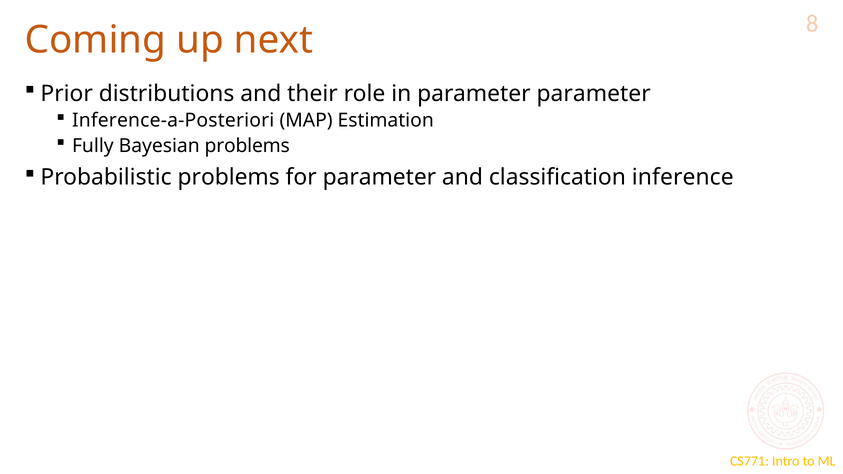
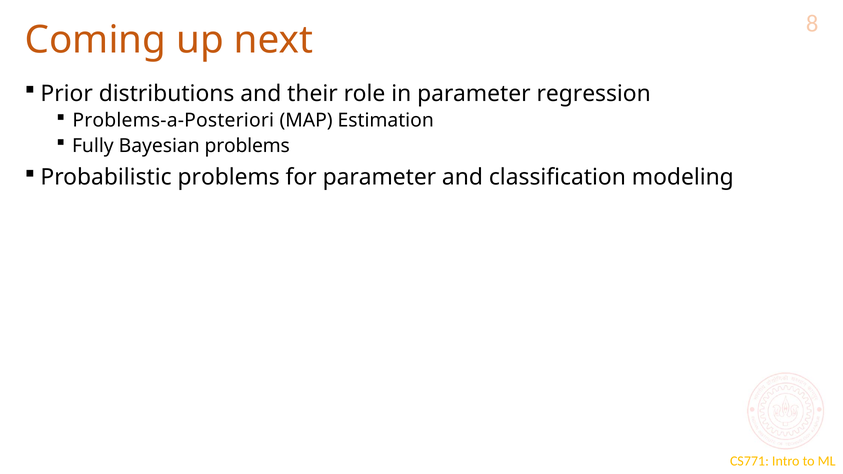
parameter parameter: parameter -> regression
Inference-a-Posteriori: Inference-a-Posteriori -> Problems-a-Posteriori
inference: inference -> modeling
